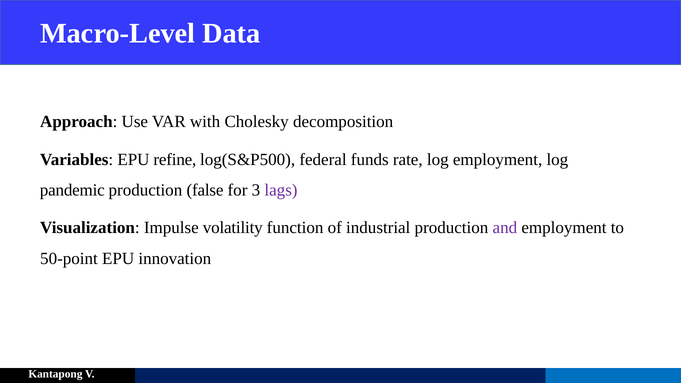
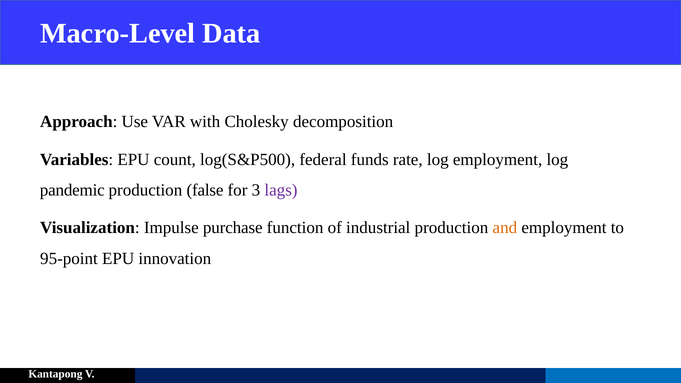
refine: refine -> count
volatility: volatility -> purchase
and colour: purple -> orange
50-point: 50-point -> 95-point
